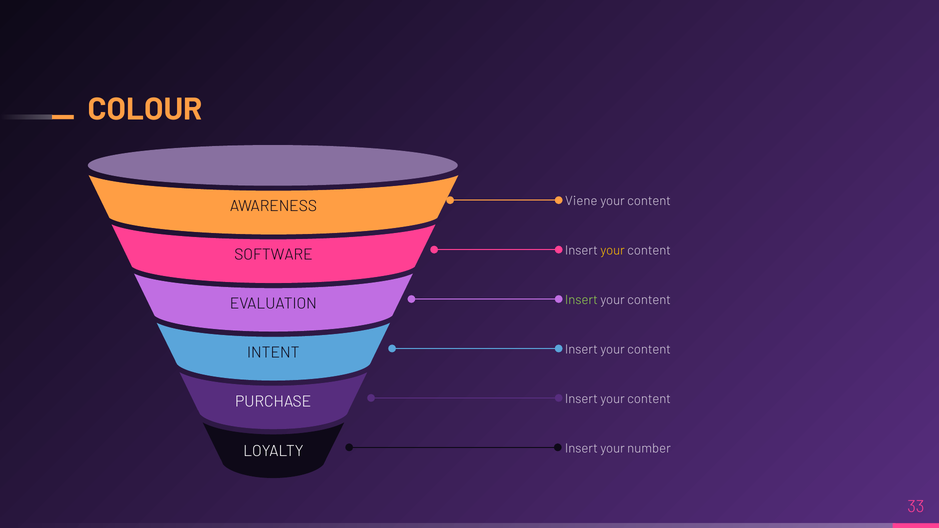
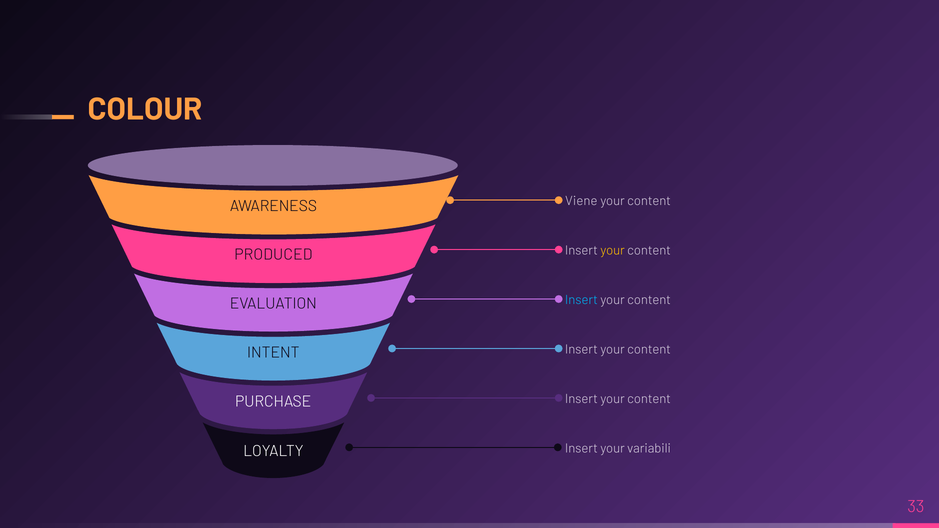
SOFTWARE: SOFTWARE -> PRODUCED
Insert at (581, 300) colour: light green -> light blue
number: number -> variabili
